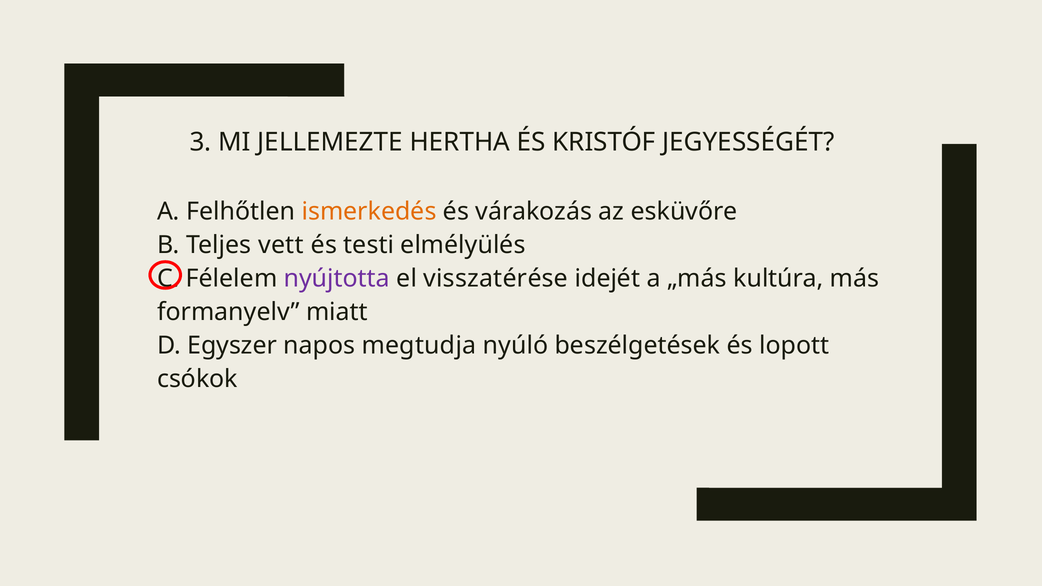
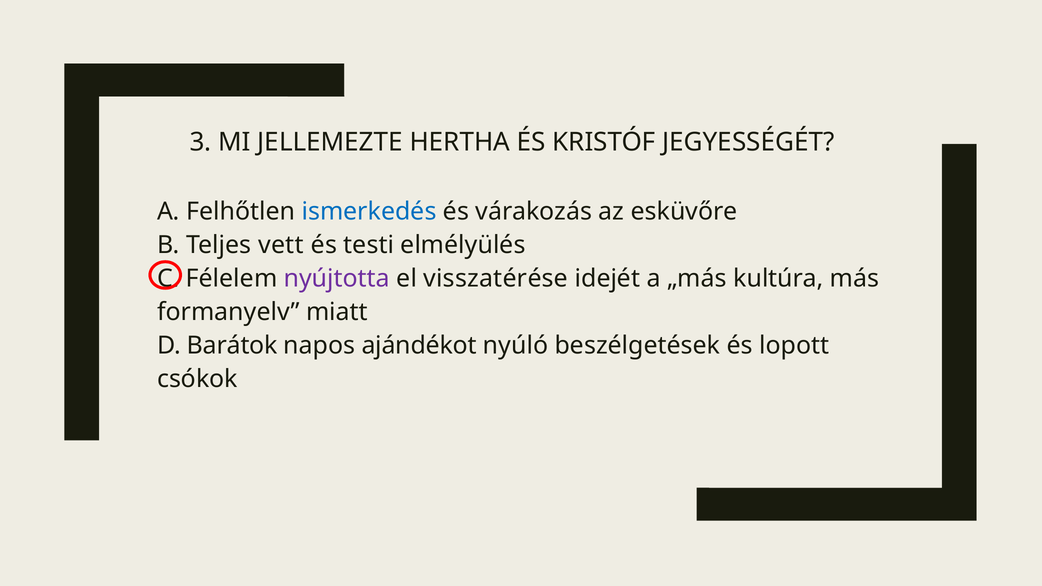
ismerkedés colour: orange -> blue
Egyszer: Egyszer -> Barátok
megtudja: megtudja -> ajándékot
